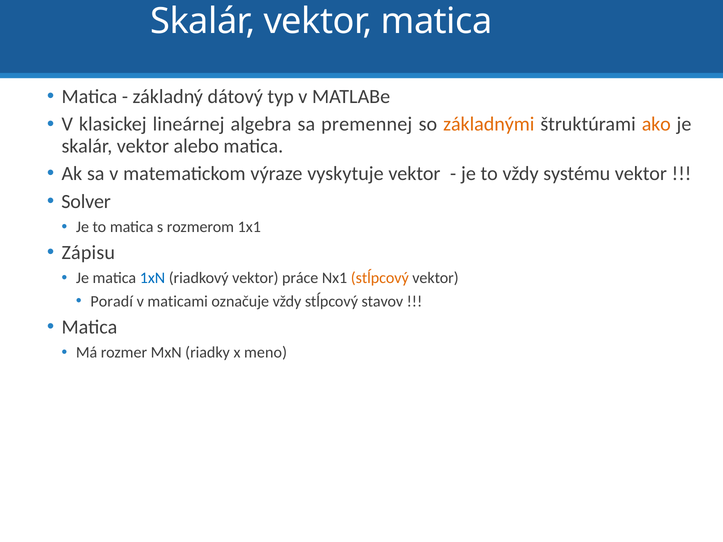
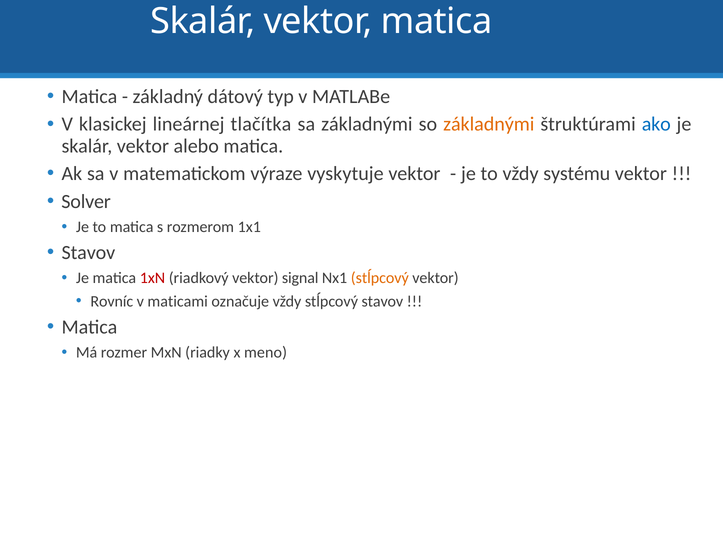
algebra: algebra -> tlačítka
sa premennej: premennej -> základnými
ako colour: orange -> blue
Zápisu at (88, 253): Zápisu -> Stavov
1xN colour: blue -> red
práce: práce -> signal
Poradí: Poradí -> Rovníc
